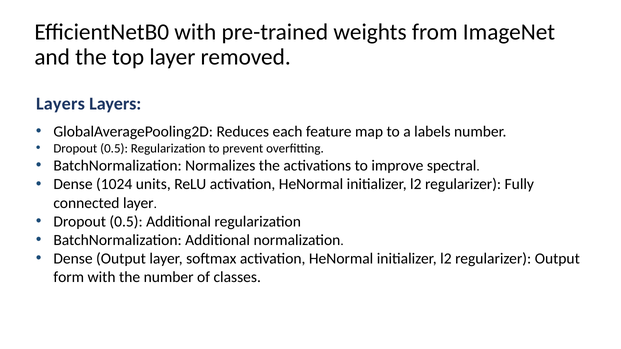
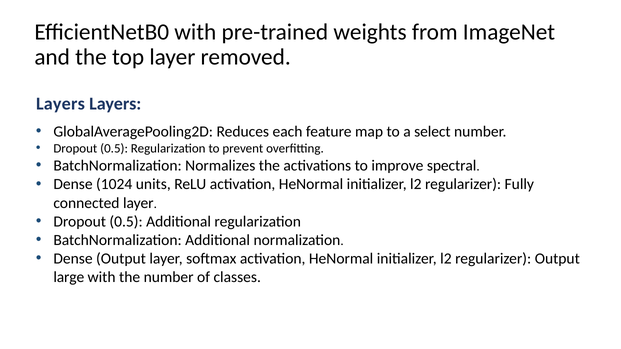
labels: labels -> select
form: form -> large
